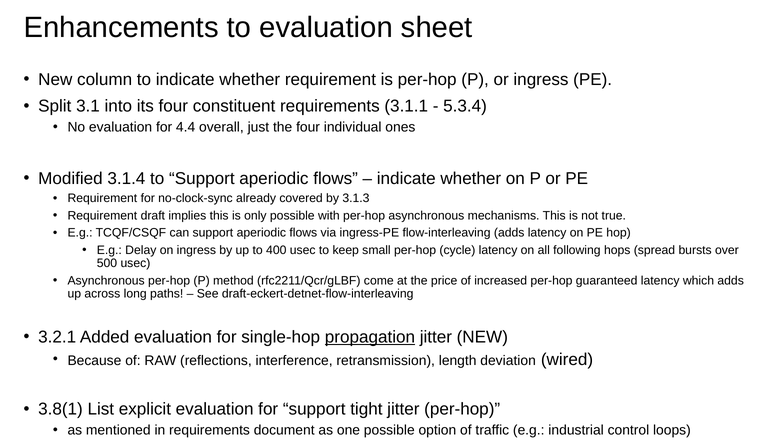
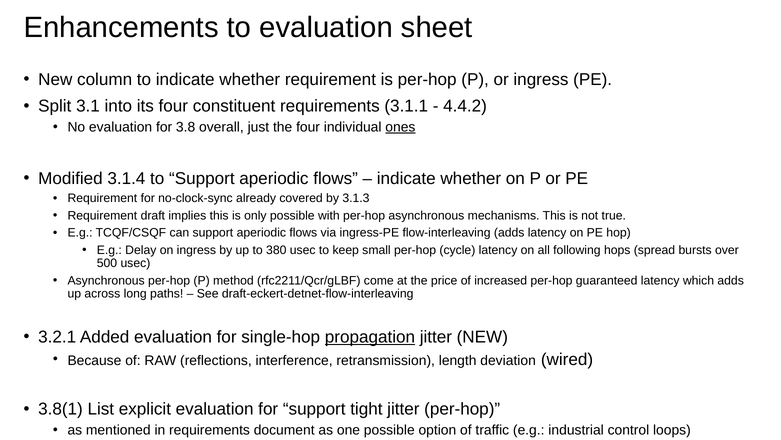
5.3.4: 5.3.4 -> 4.4.2
4.4: 4.4 -> 3.8
ones underline: none -> present
400: 400 -> 380
